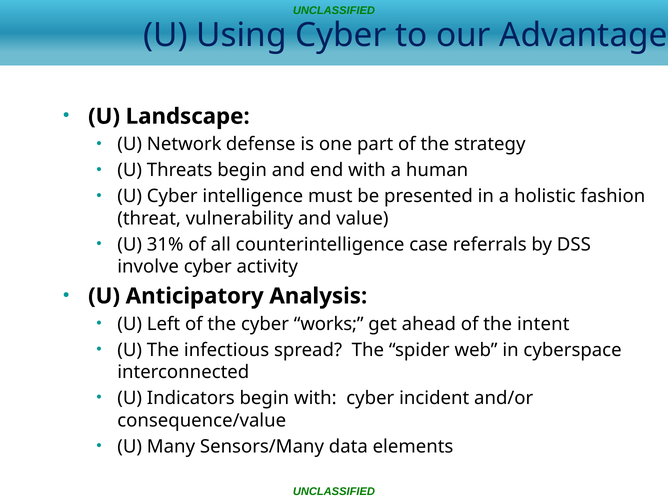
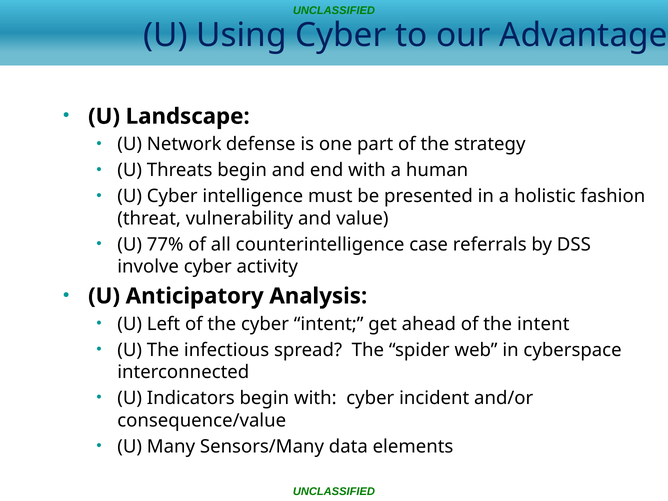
31%: 31% -> 77%
cyber works: works -> intent
